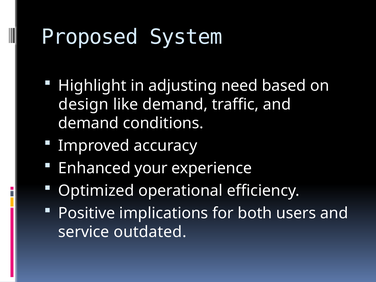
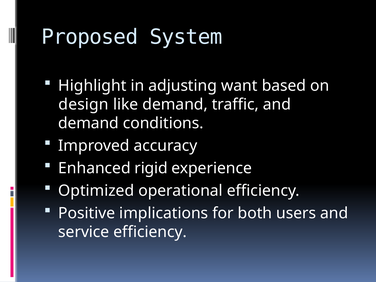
need: need -> want
your: your -> rigid
service outdated: outdated -> efficiency
